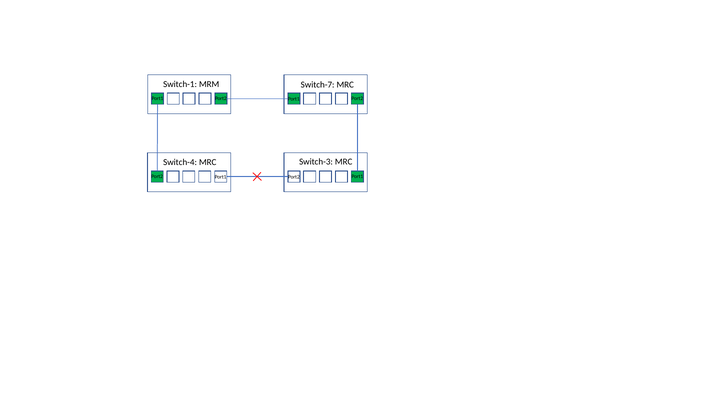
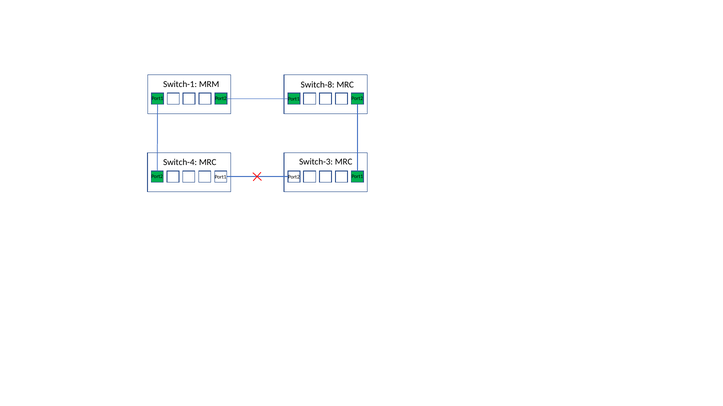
Switch-7: Switch-7 -> Switch-8
